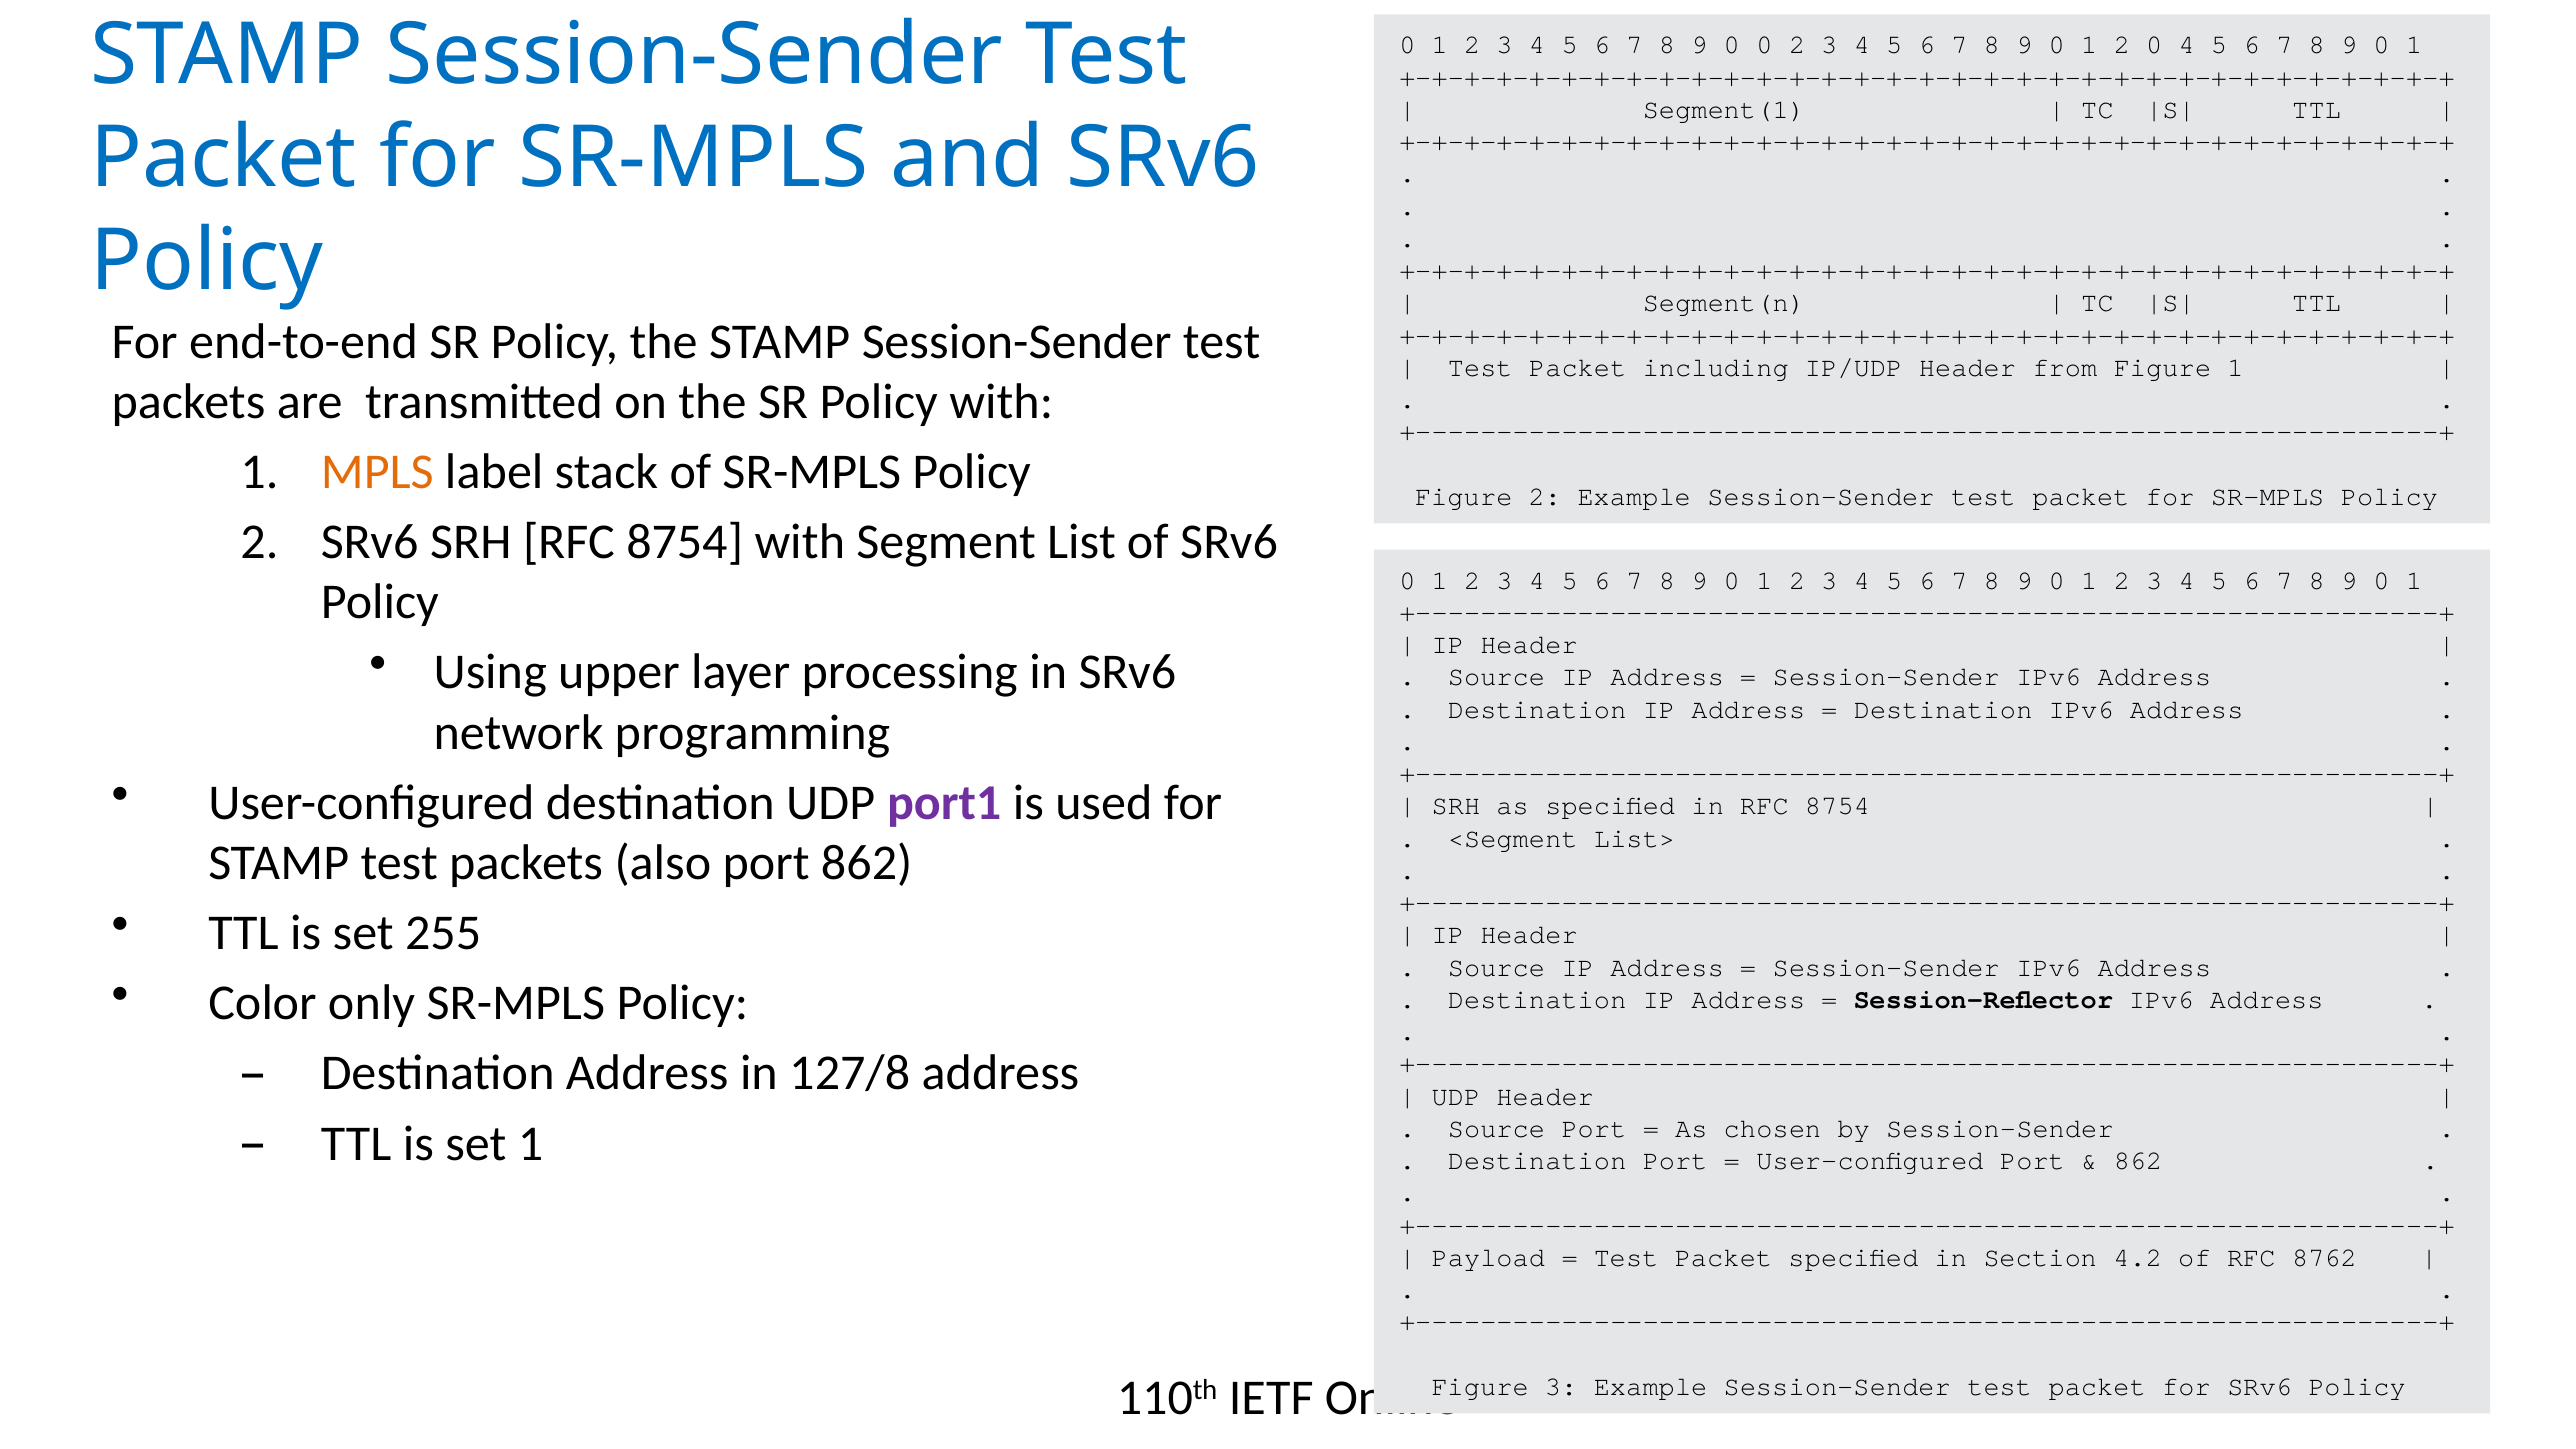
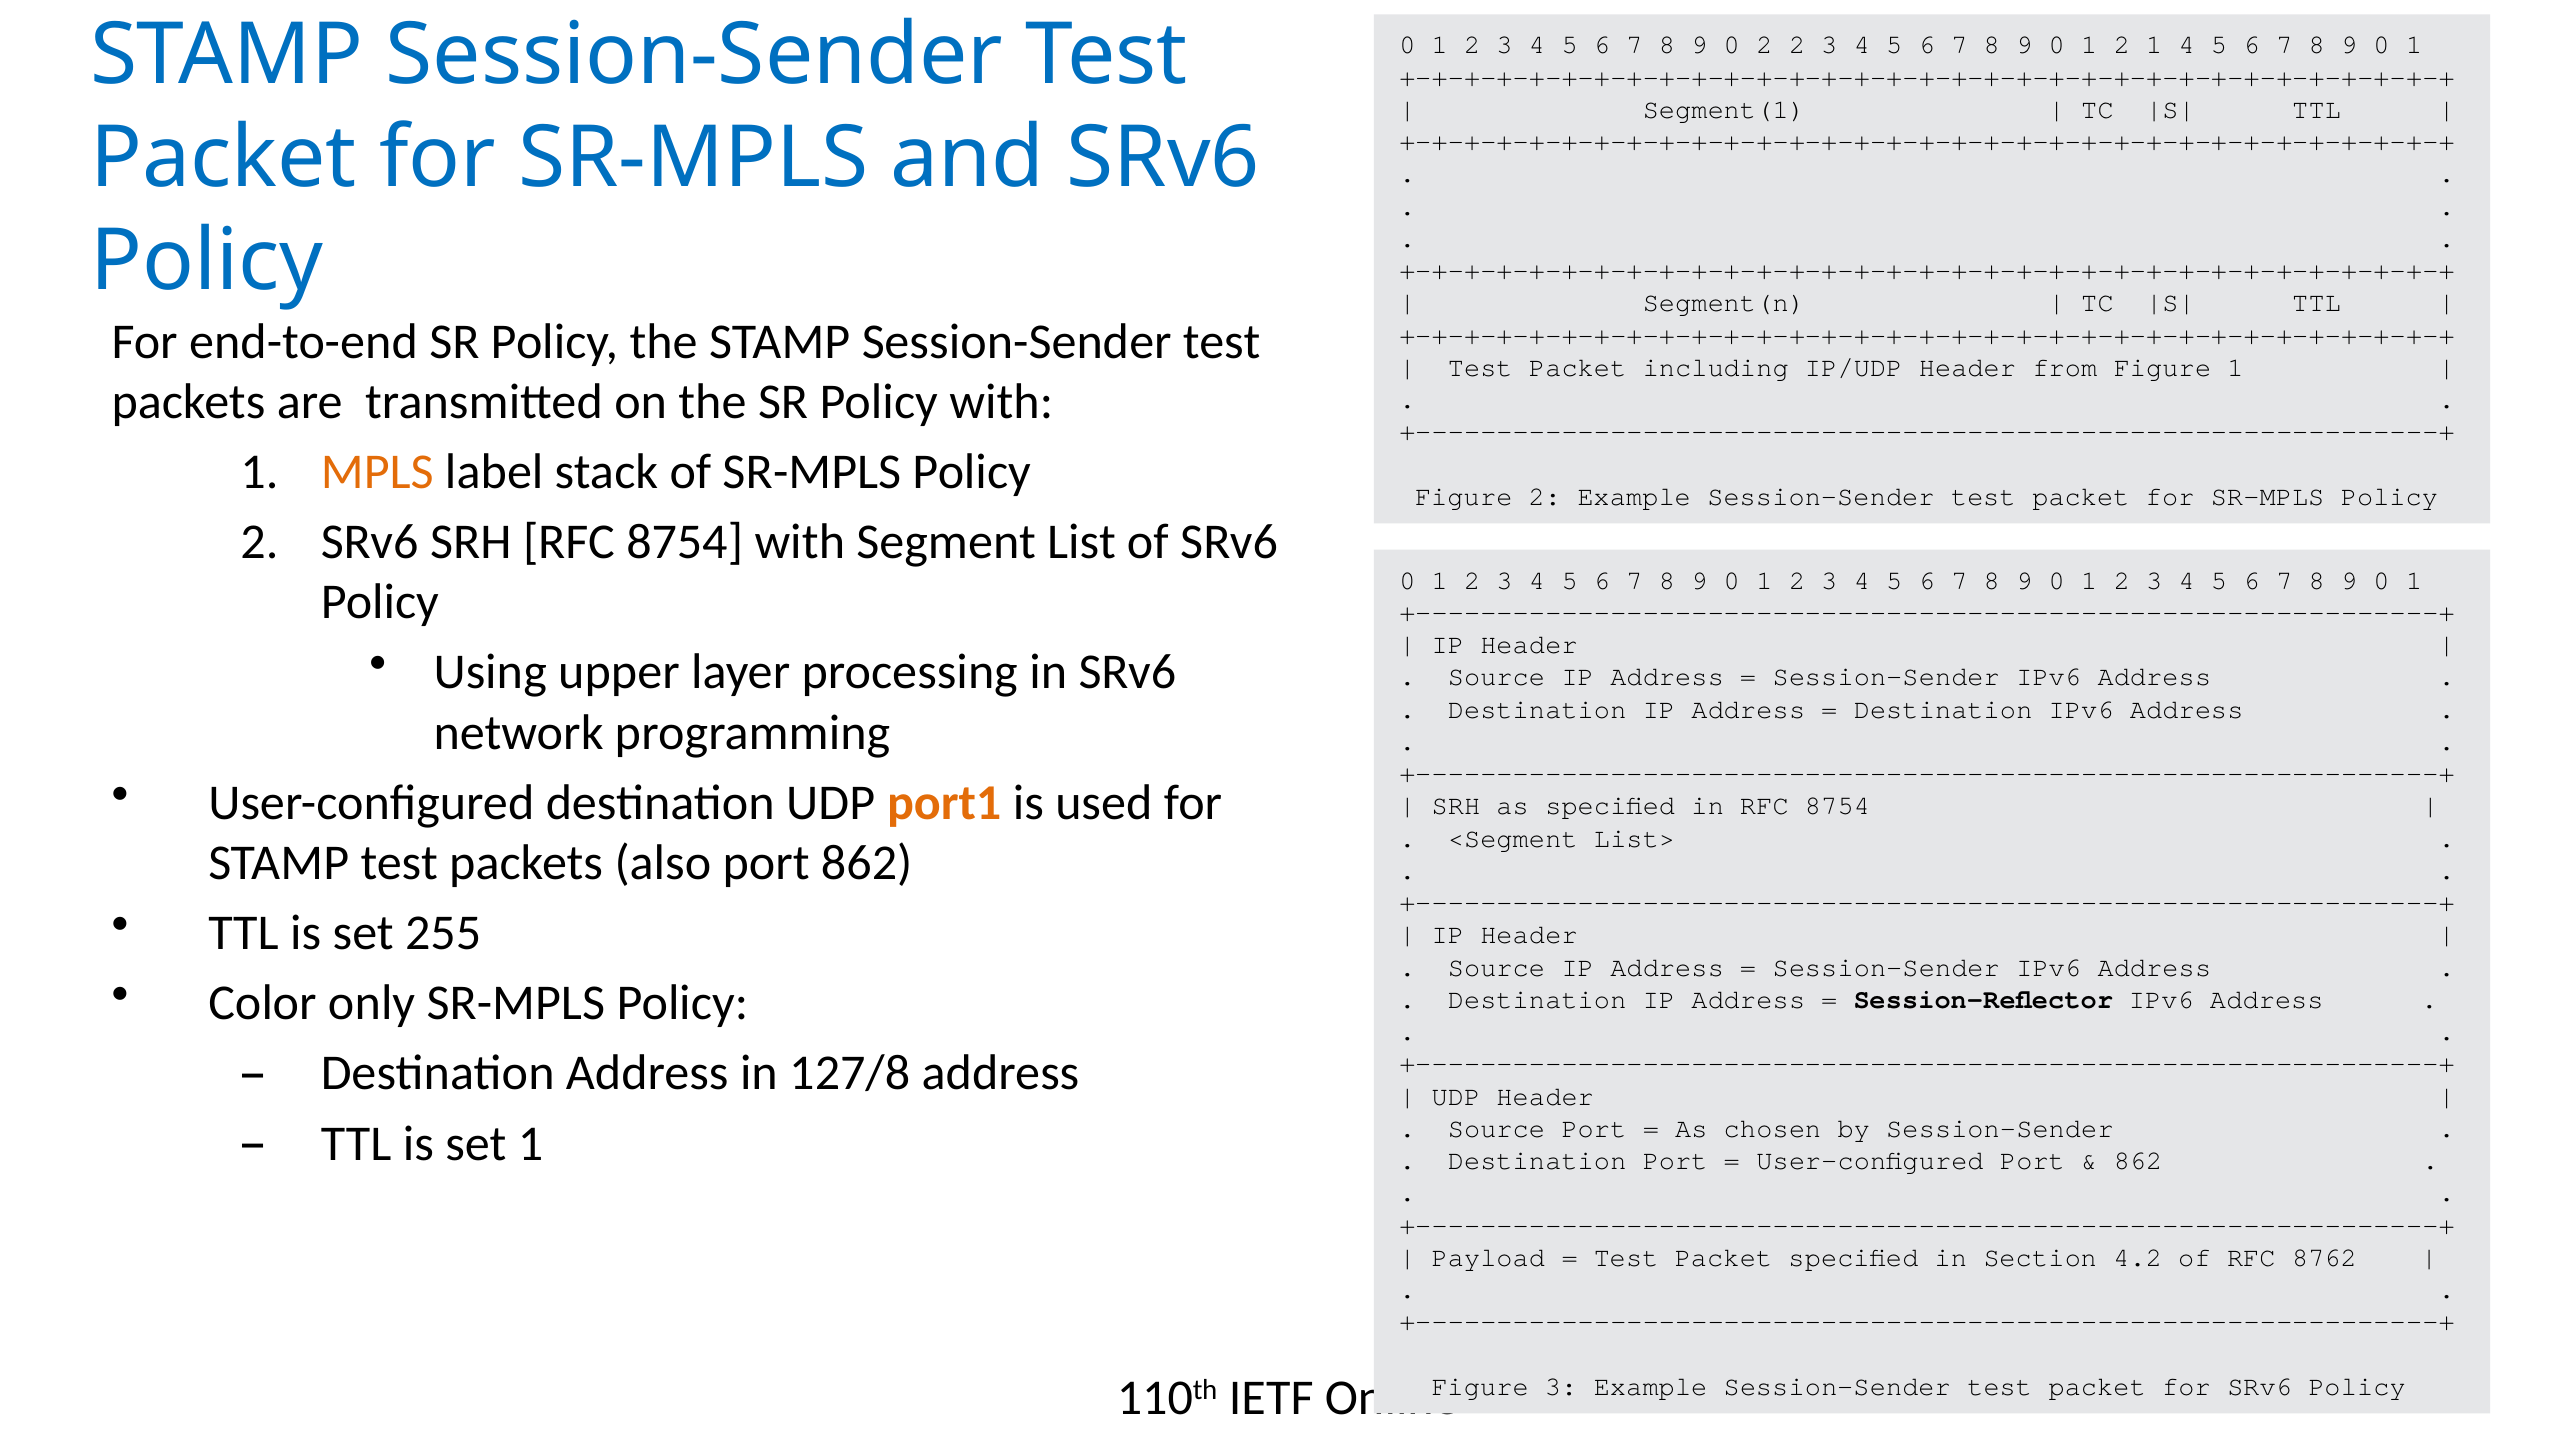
0 0: 0 -> 2
2 0: 0 -> 1
port1 colour: purple -> orange
